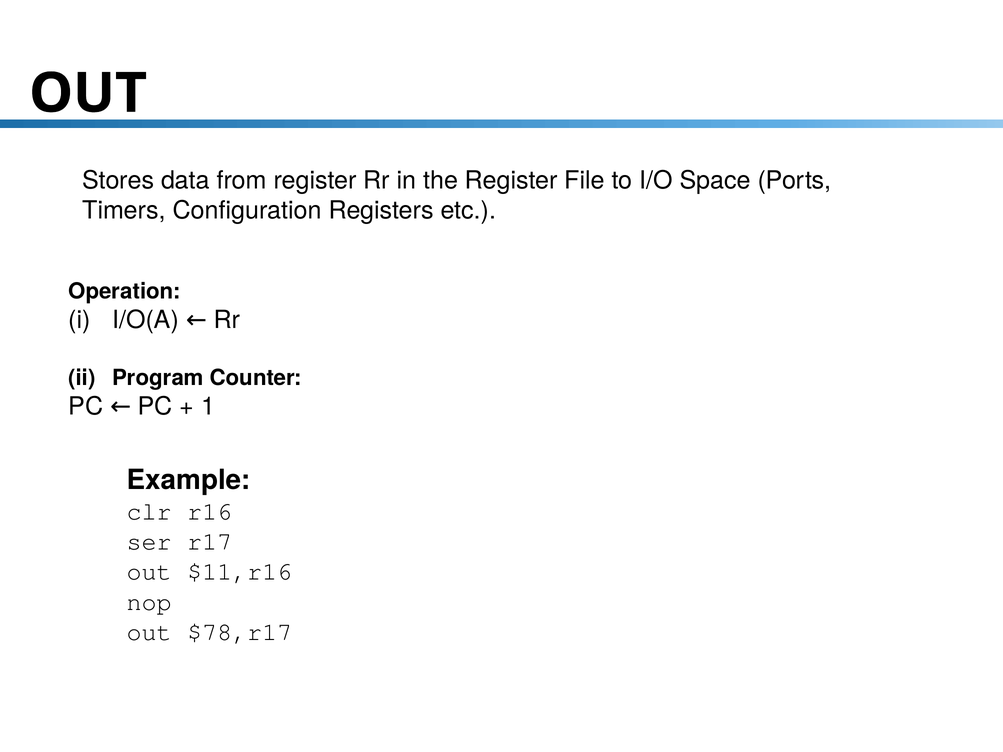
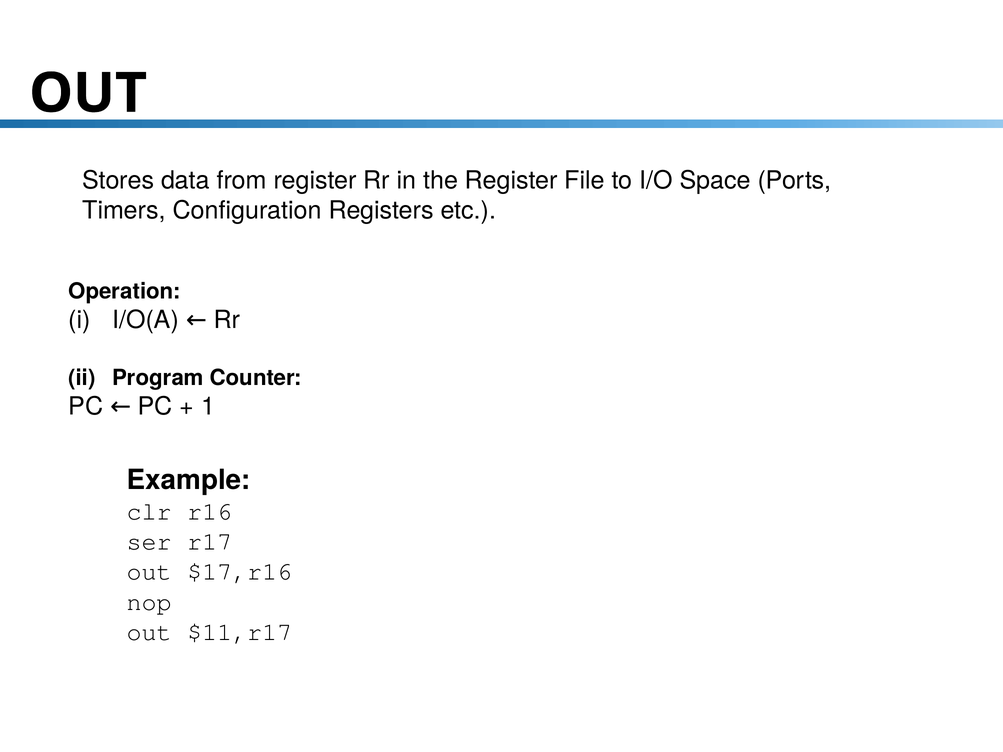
$11,r16: $11,r16 -> $17,r16
$78,r17: $78,r17 -> $11,r17
